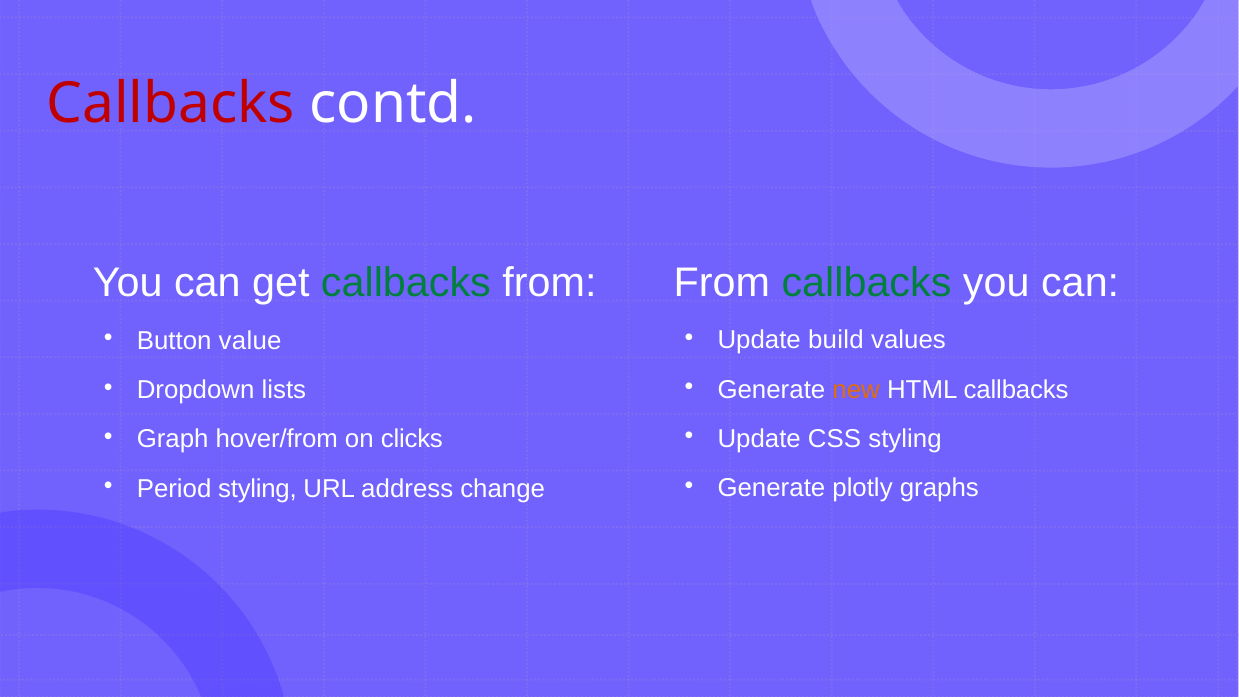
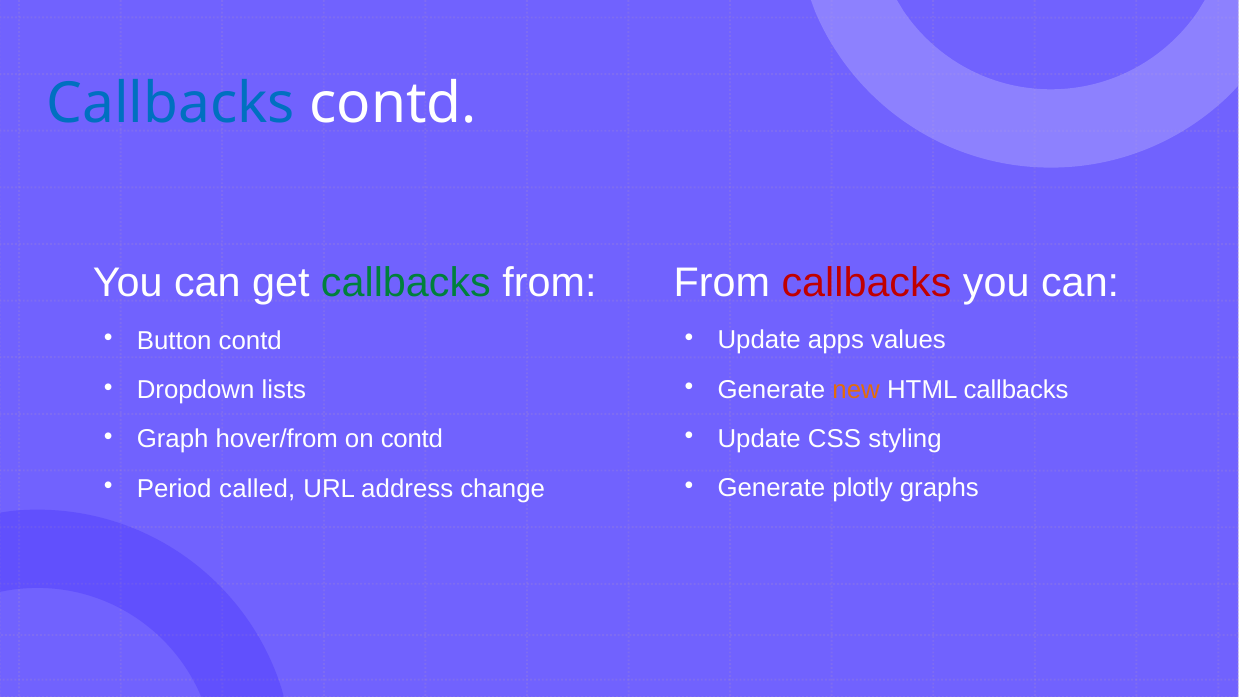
Callbacks at (171, 104) colour: red -> blue
callbacks at (867, 283) colour: green -> red
build: build -> apps
Button value: value -> contd
on clicks: clicks -> contd
Period styling: styling -> called
